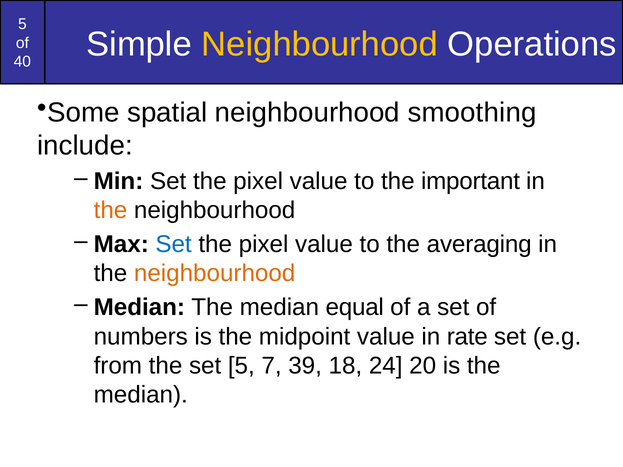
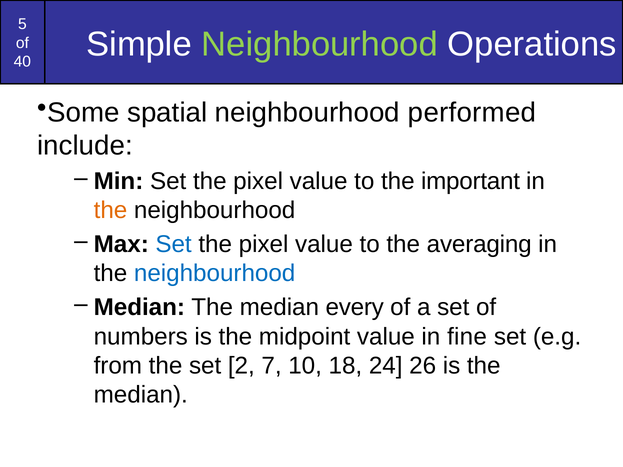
Neighbourhood at (320, 44) colour: yellow -> light green
smoothing: smoothing -> performed
neighbourhood at (215, 274) colour: orange -> blue
equal: equal -> every
rate: rate -> fine
set 5: 5 -> 2
39: 39 -> 10
20: 20 -> 26
